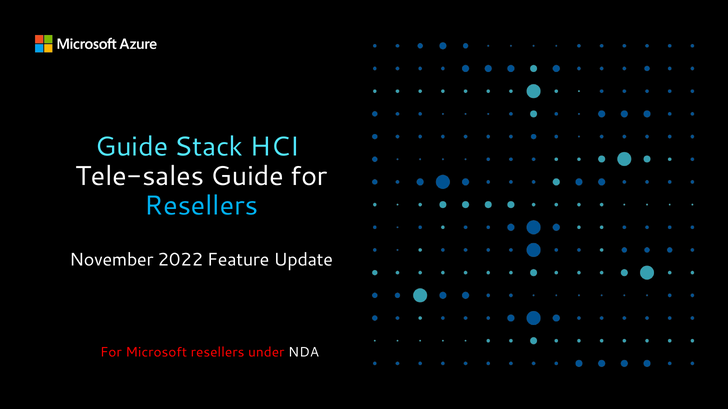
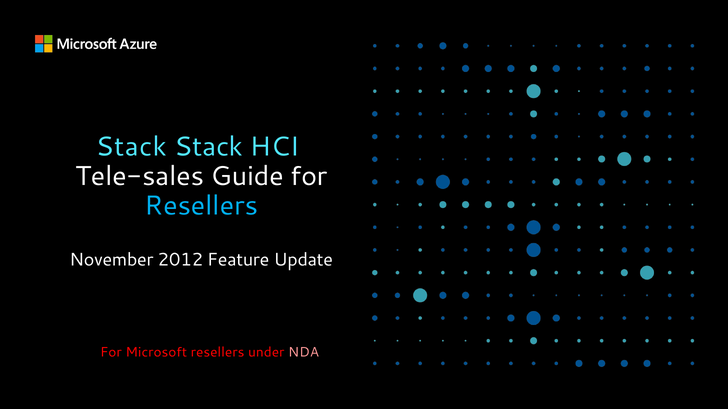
Guide at (132, 147): Guide -> Stack
2022: 2022 -> 2012
NDA colour: white -> pink
